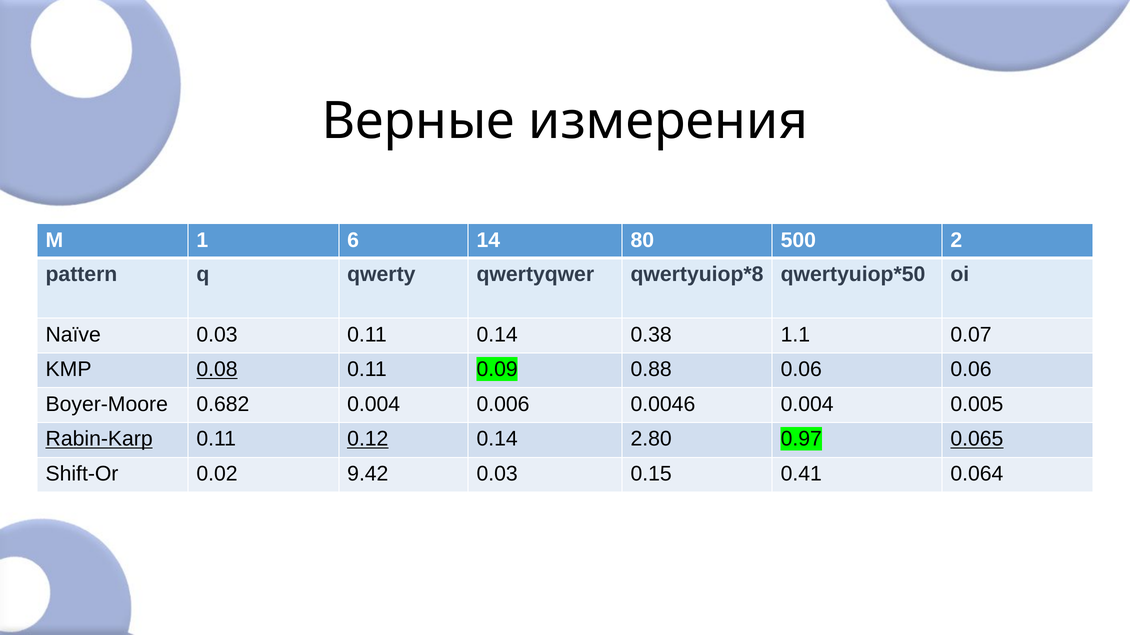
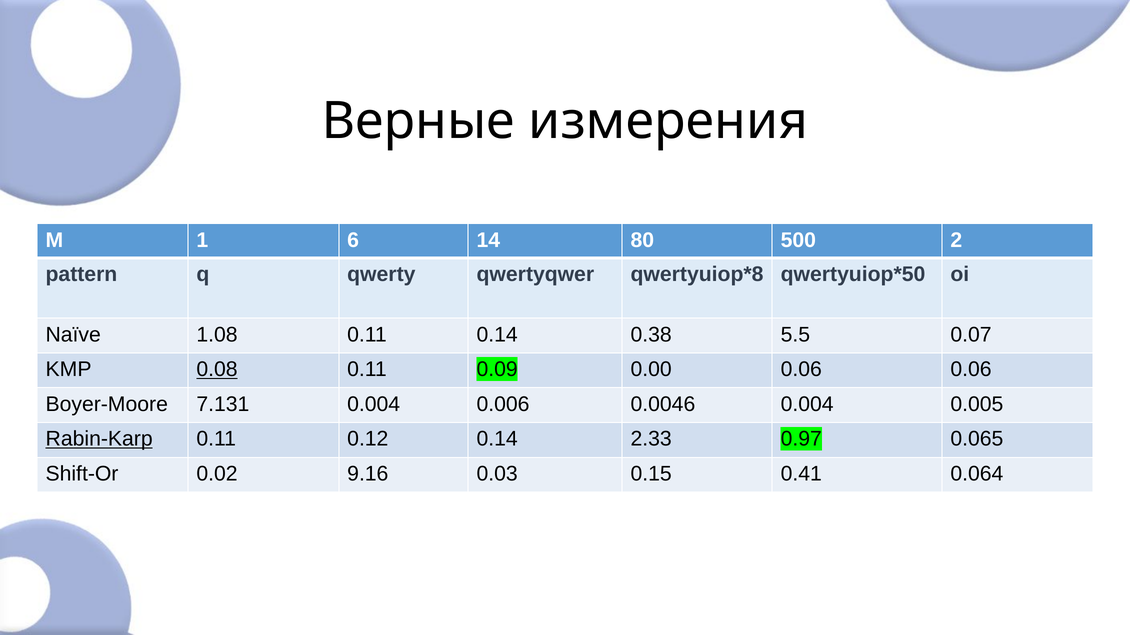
Naïve 0.03: 0.03 -> 1.08
1.1: 1.1 -> 5.5
0.88: 0.88 -> 0.00
0.682: 0.682 -> 7.131
0.12 underline: present -> none
2.80: 2.80 -> 2.33
0.065 underline: present -> none
9.42: 9.42 -> 9.16
